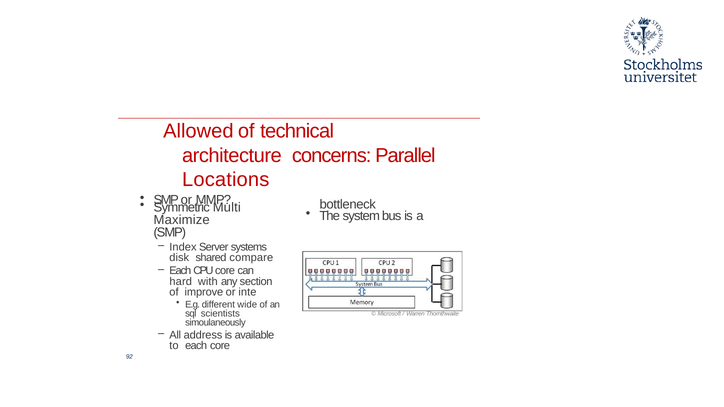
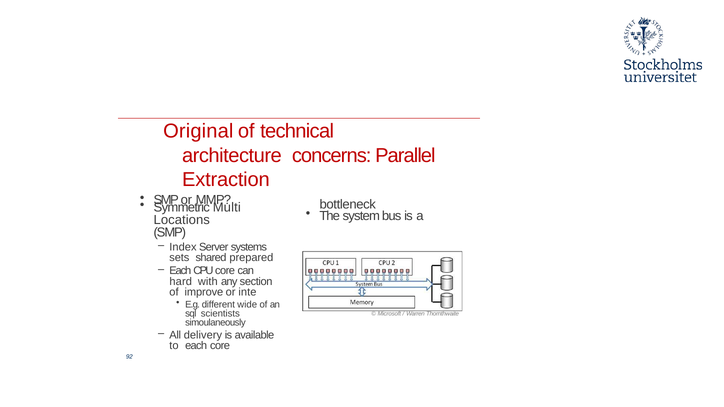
Allowed: Allowed -> Original
Locations: Locations -> Extraction
Maximize: Maximize -> Locations
disk: disk -> sets
compare: compare -> prepared
address: address -> delivery
